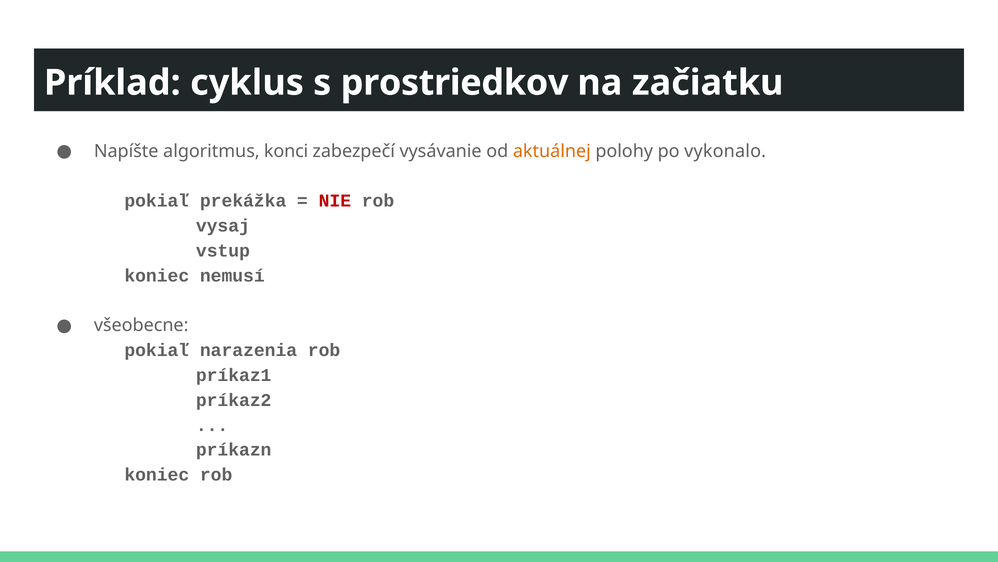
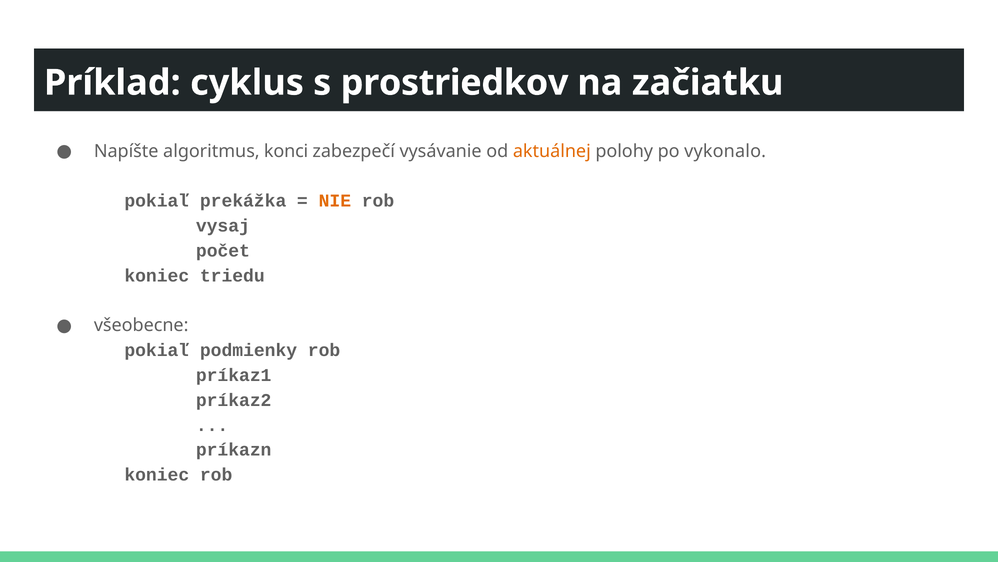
NIE colour: red -> orange
vstup: vstup -> počet
nemusí: nemusí -> triedu
narazenia: narazenia -> podmienky
